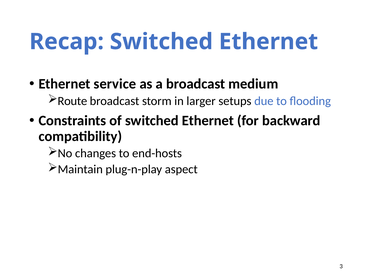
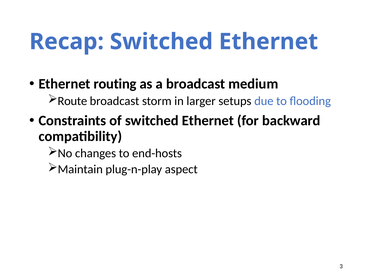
service: service -> routing
